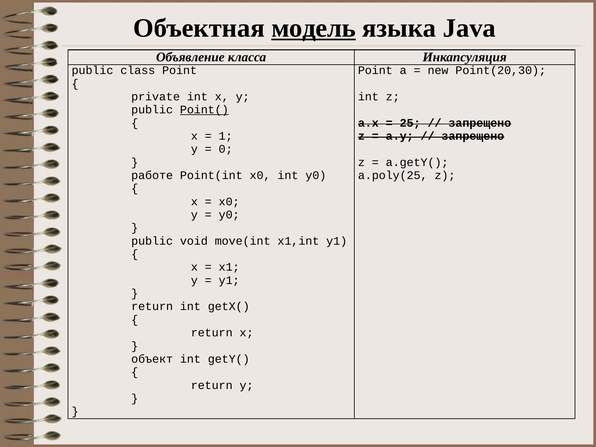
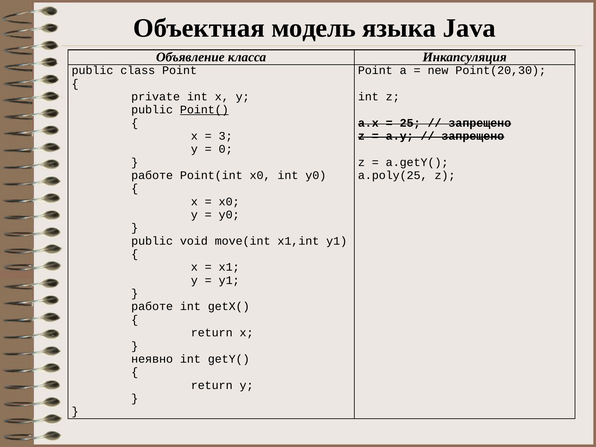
модель underline: present -> none
1: 1 -> 3
return at (152, 306): return -> работе
объект: объект -> неявно
